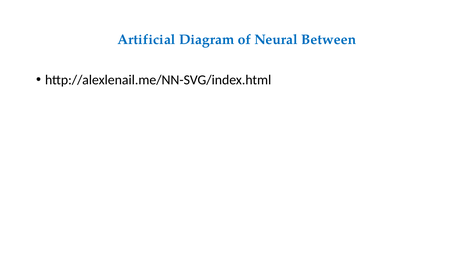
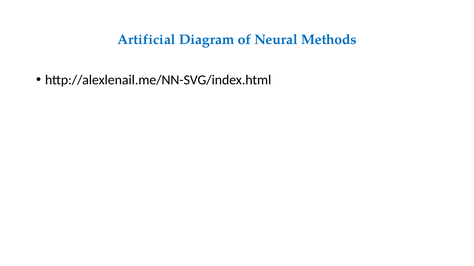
Between: Between -> Methods
